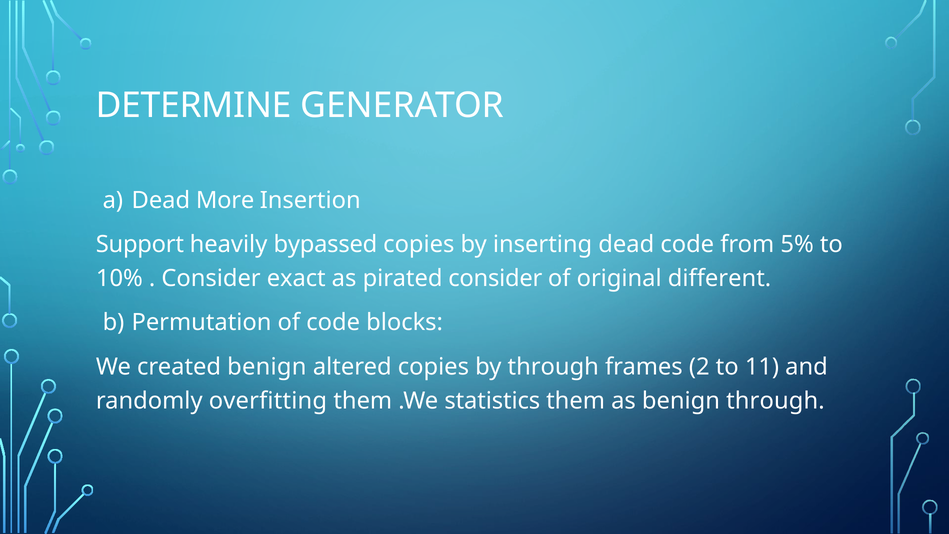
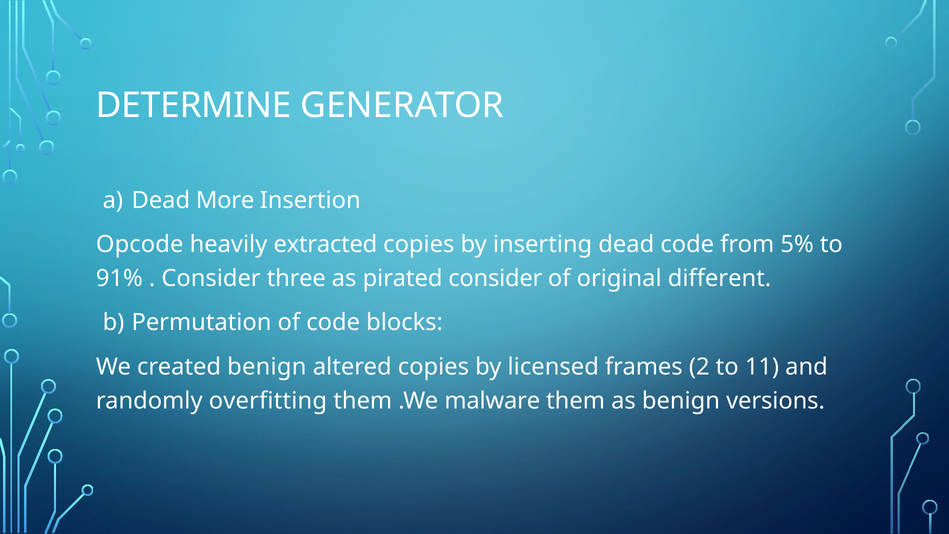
Support: Support -> Opcode
bypassed: bypassed -> extracted
10%: 10% -> 91%
exact: exact -> three
by through: through -> licensed
statistics: statistics -> malware
benign through: through -> versions
